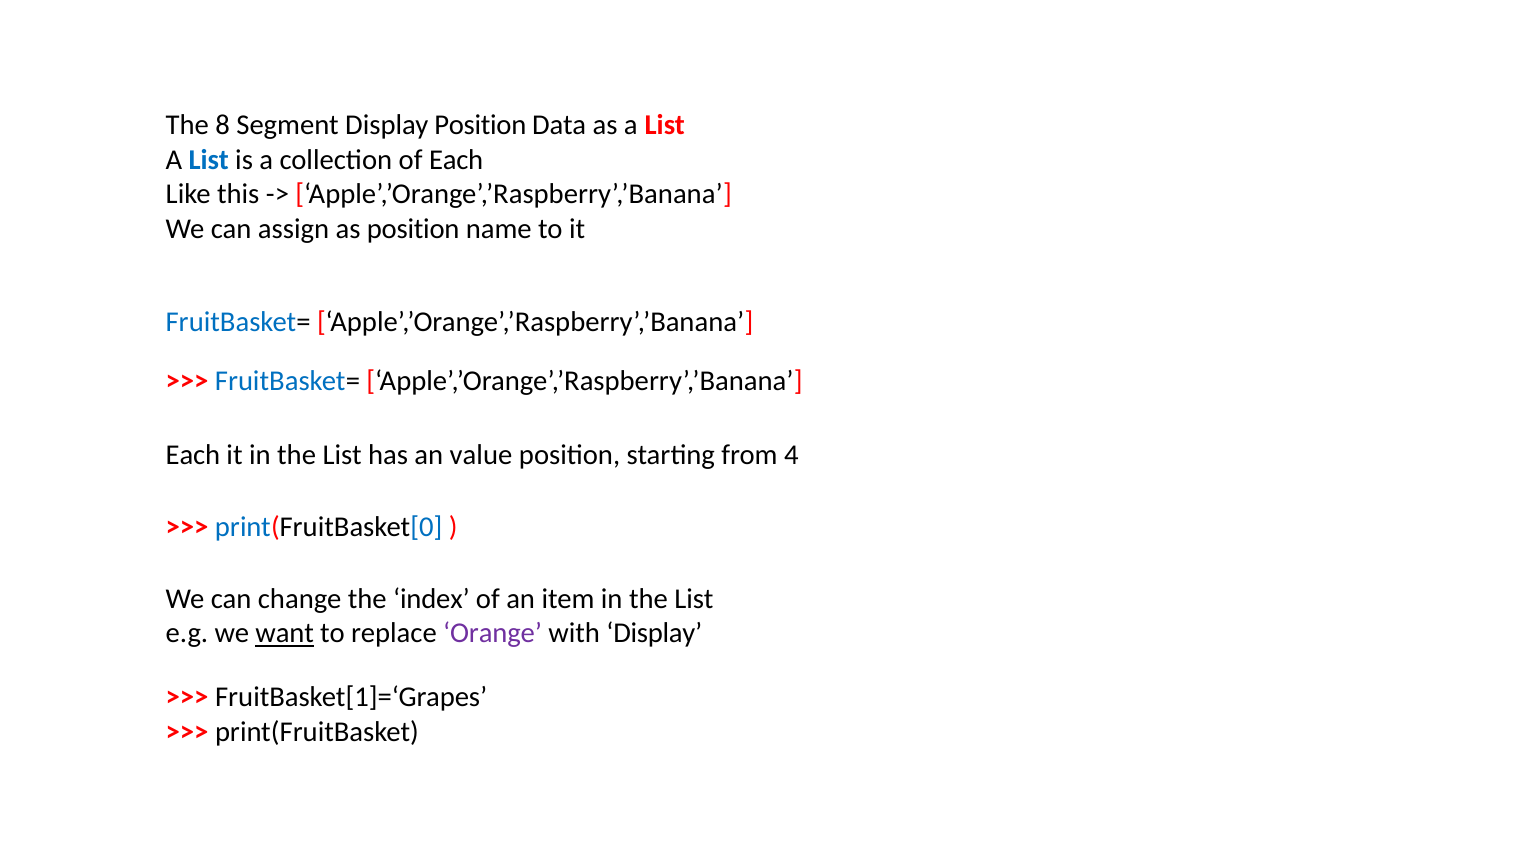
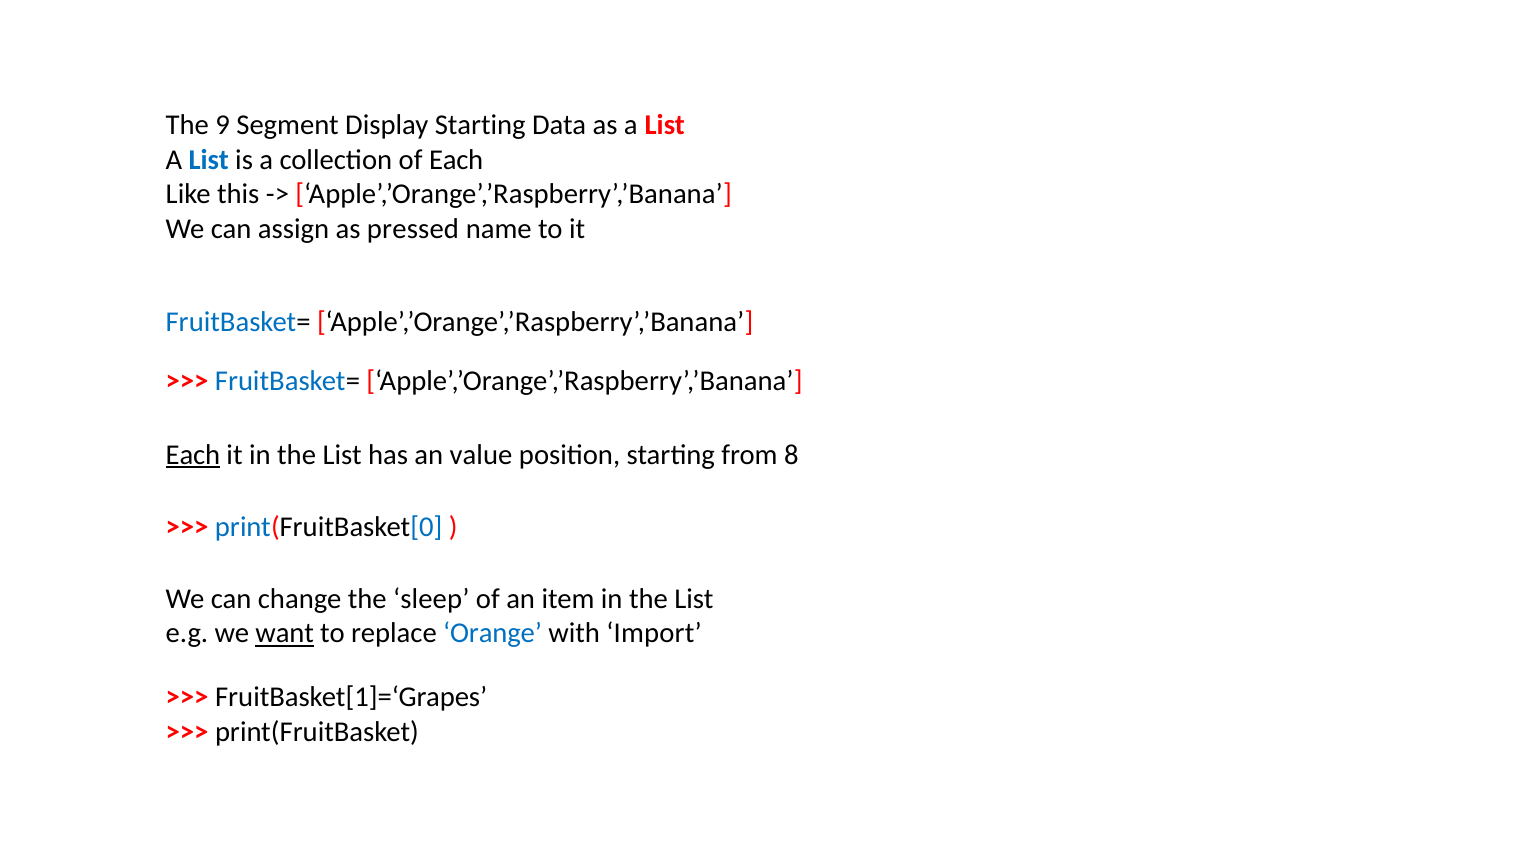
8: 8 -> 9
Display Position: Position -> Starting
as position: position -> pressed
Each at (193, 455) underline: none -> present
4: 4 -> 8
index: index -> sleep
Orange colour: purple -> blue
with Display: Display -> Import
